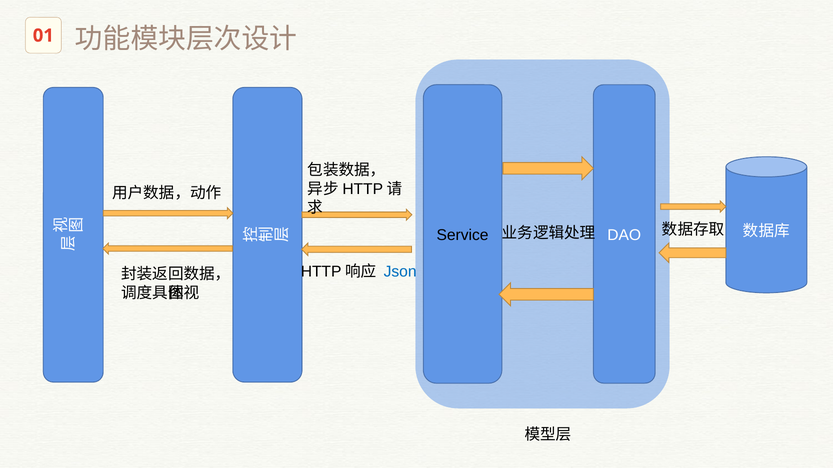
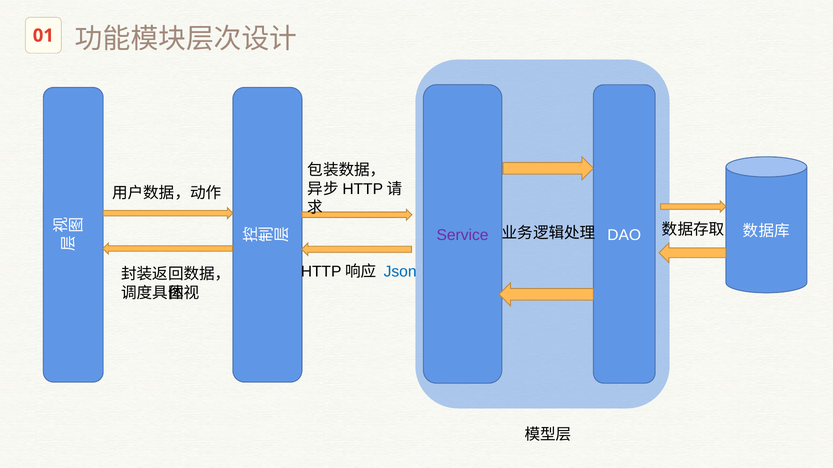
Service colour: black -> purple
